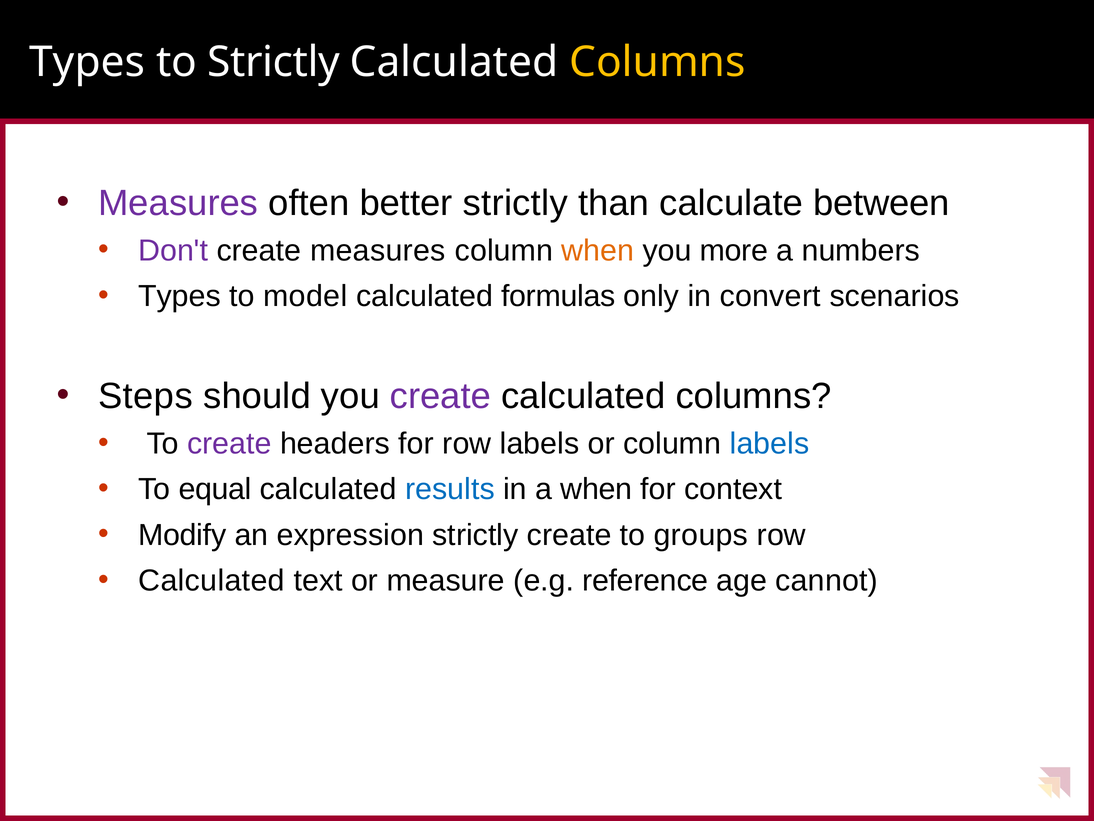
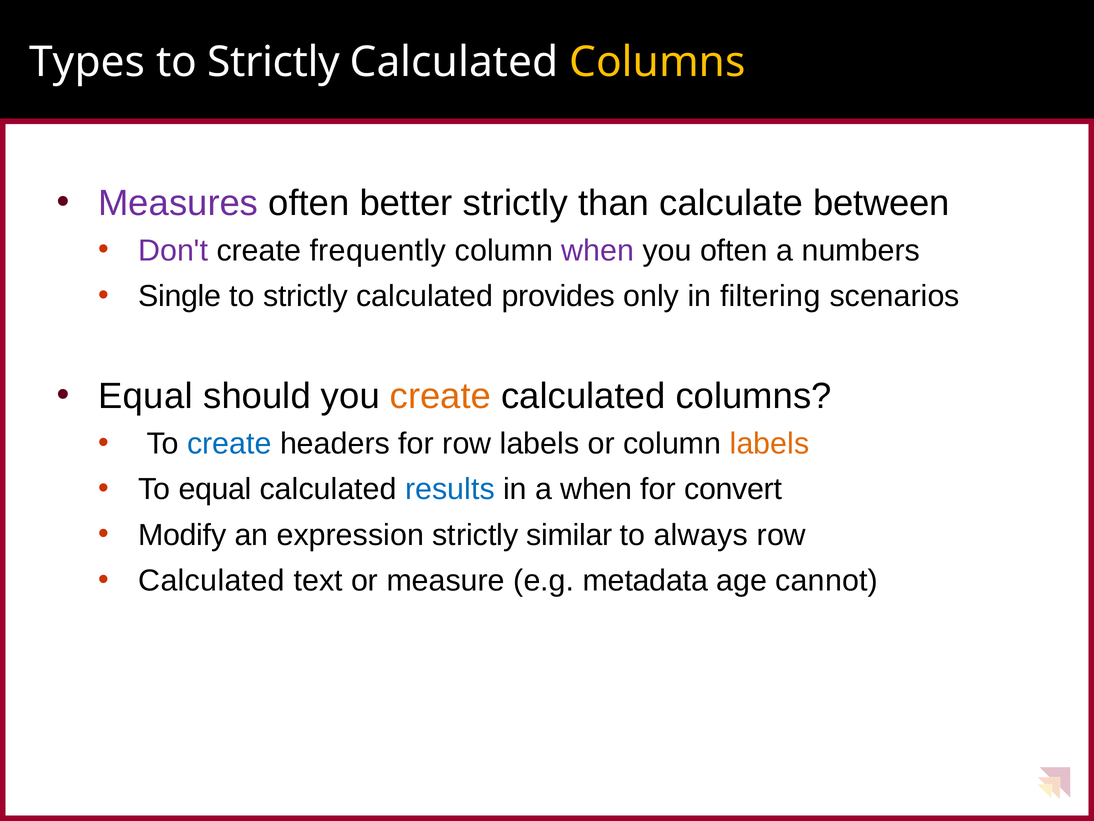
create measures: measures -> frequently
when at (598, 251) colour: orange -> purple
you more: more -> often
Types at (180, 296): Types -> Single
model at (305, 296): model -> strictly
formulas: formulas -> provides
convert: convert -> filtering
Steps at (146, 396): Steps -> Equal
create at (440, 396) colour: purple -> orange
create at (229, 443) colour: purple -> blue
labels at (769, 443) colour: blue -> orange
context: context -> convert
strictly create: create -> similar
groups: groups -> always
reference: reference -> metadata
